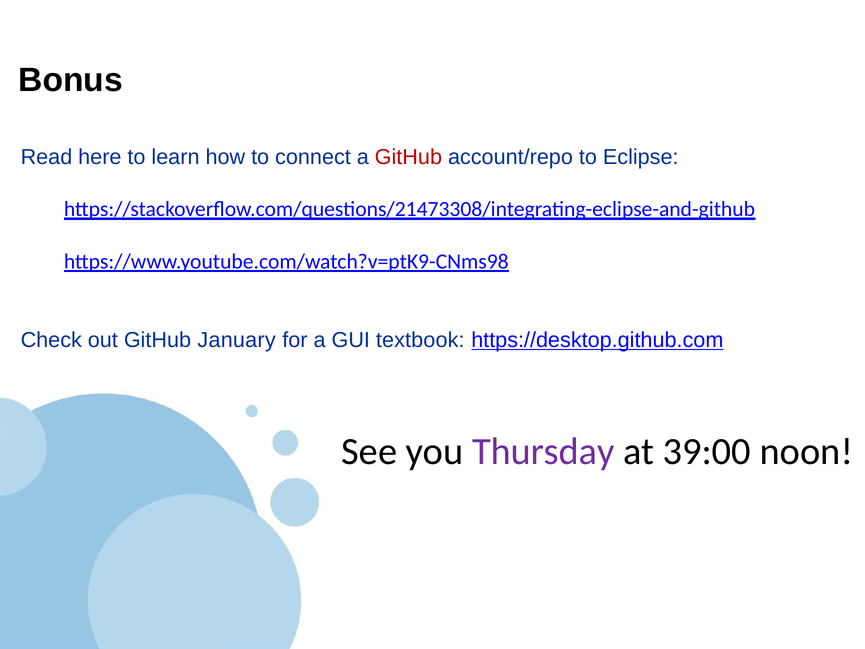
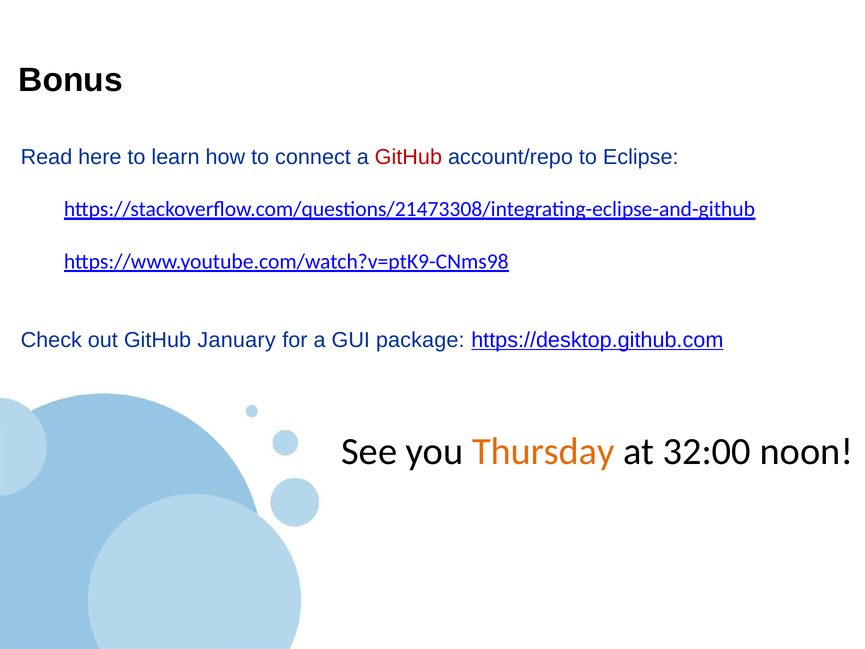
textbook: textbook -> package
Thursday colour: purple -> orange
39:00: 39:00 -> 32:00
